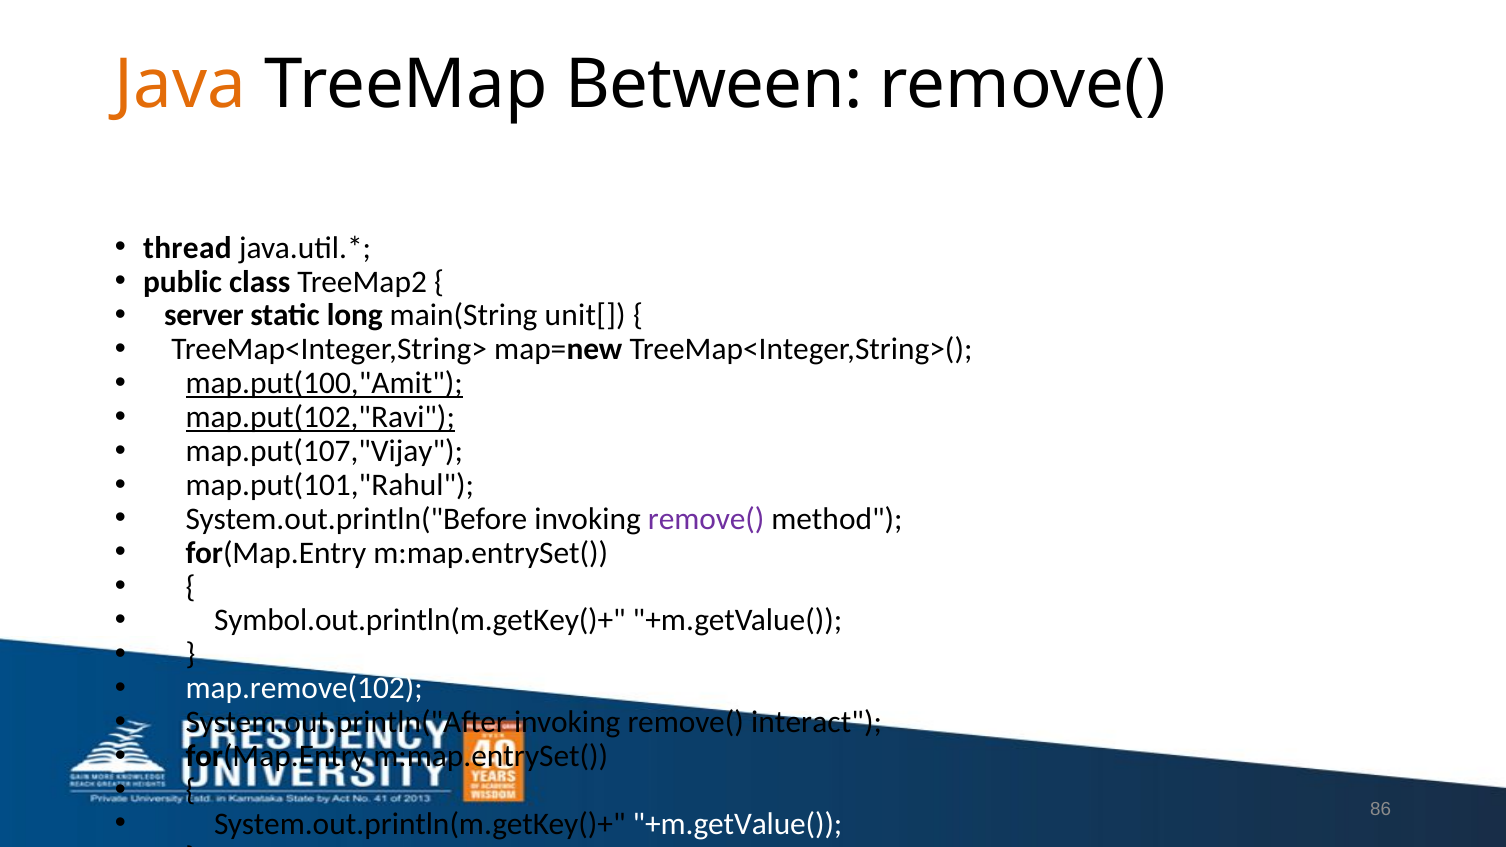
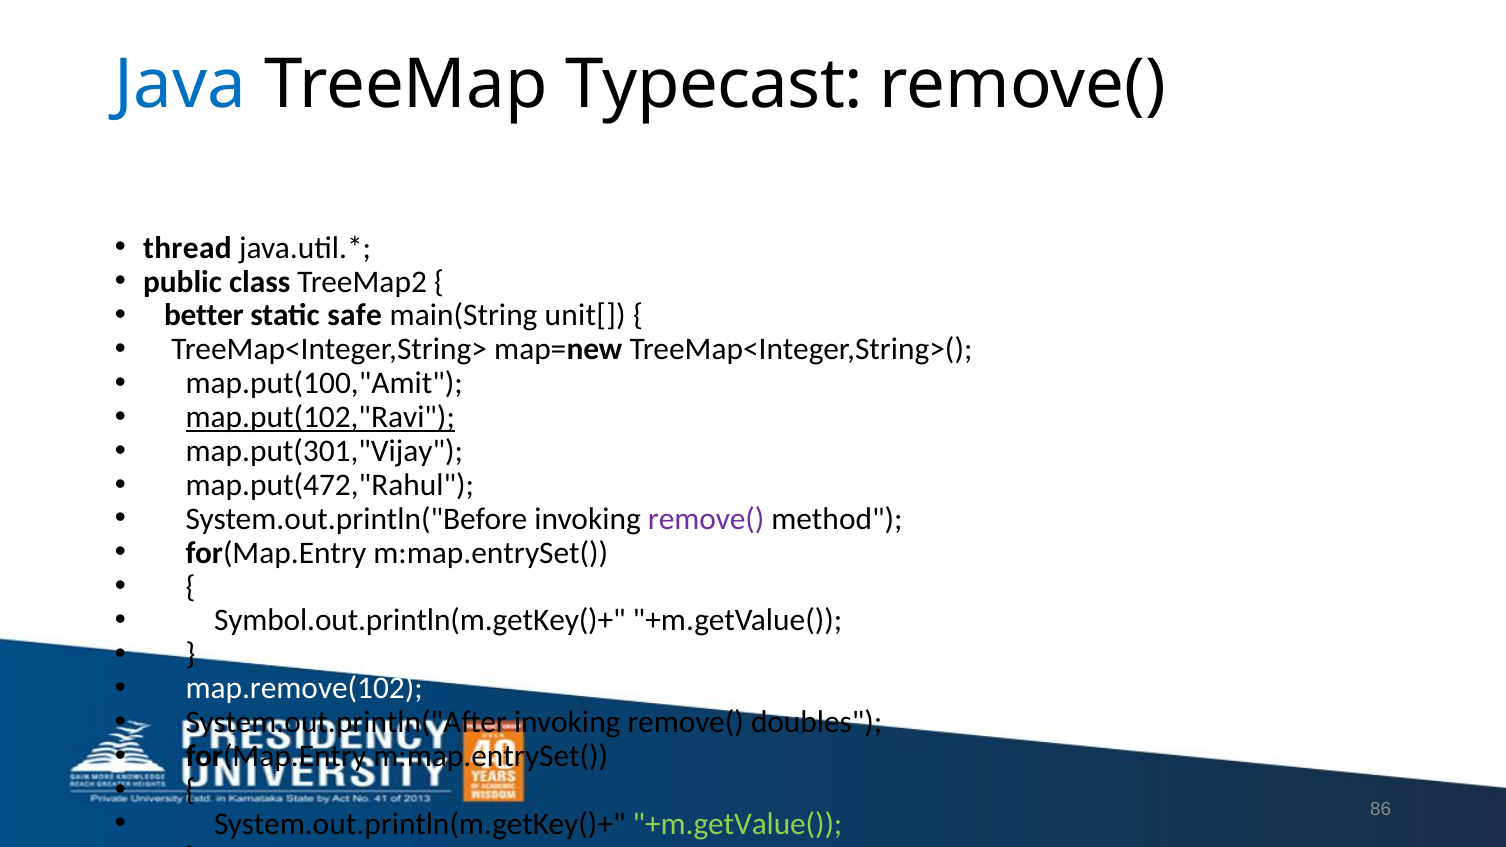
Java colour: orange -> blue
Between: Between -> Typecast
server: server -> better
long: long -> safe
map.put(100,"Amit underline: present -> none
map.put(107,"Vijay: map.put(107,"Vijay -> map.put(301,"Vijay
map.put(101,"Rahul: map.put(101,"Rahul -> map.put(472,"Rahul
interact: interact -> doubles
+m.getValue( at (738, 824) colour: white -> light green
